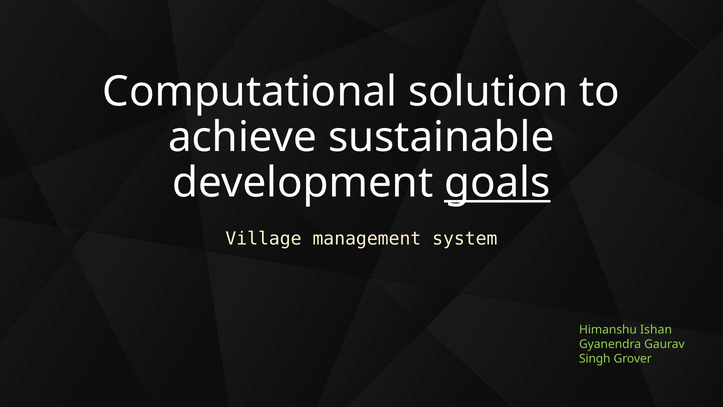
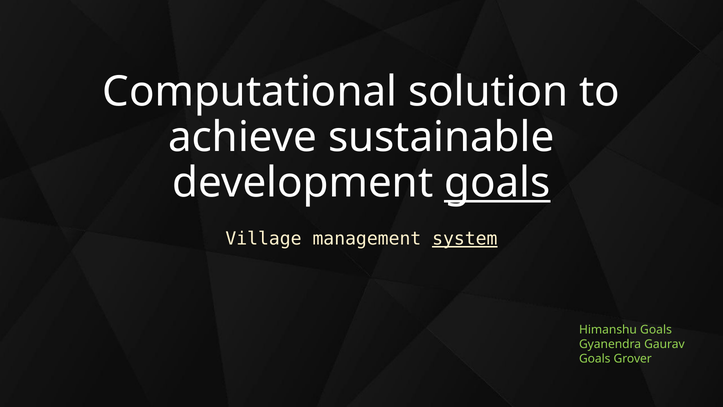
system underline: none -> present
Himanshu Ishan: Ishan -> Goals
Singh at (595, 358): Singh -> Goals
